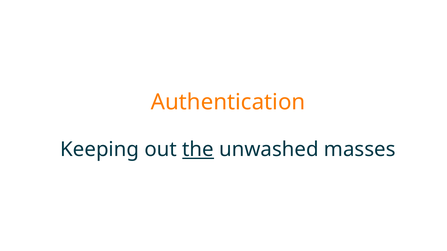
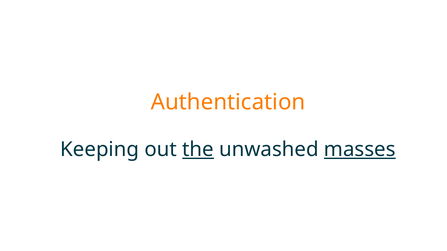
masses underline: none -> present
